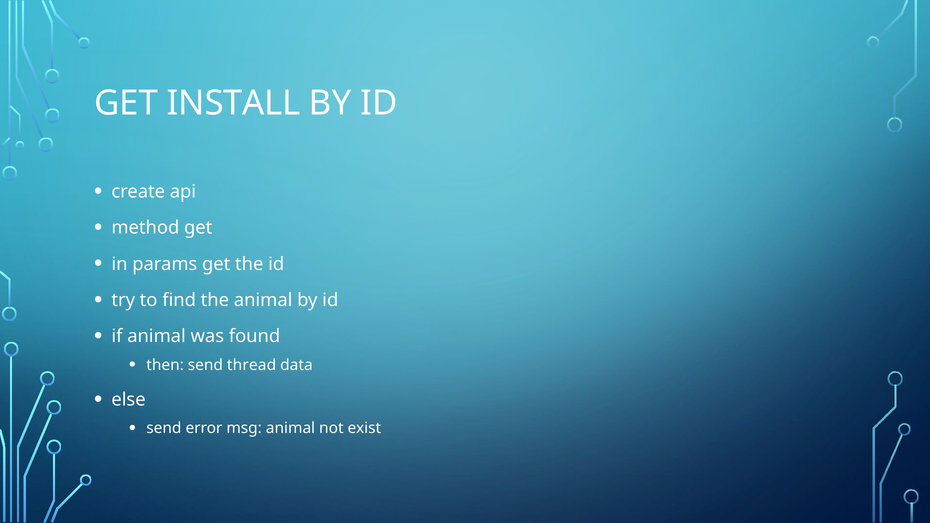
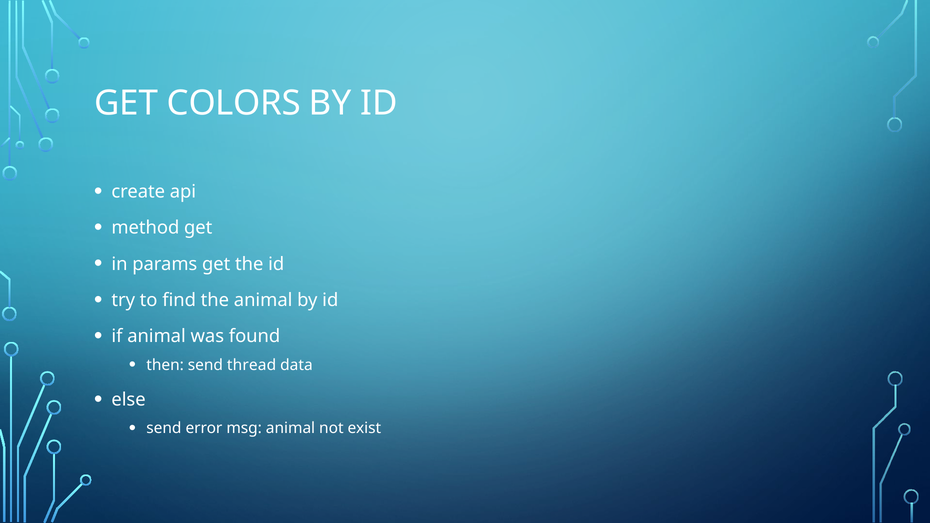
INSTALL: INSTALL -> COLORS
